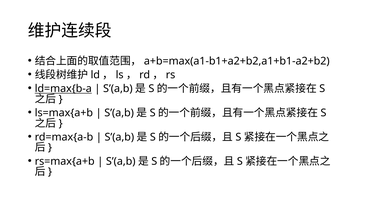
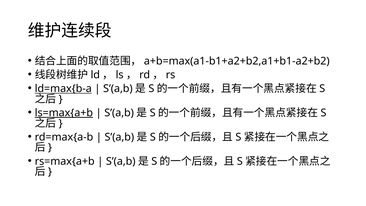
ls=max{a+b underline: none -> present
